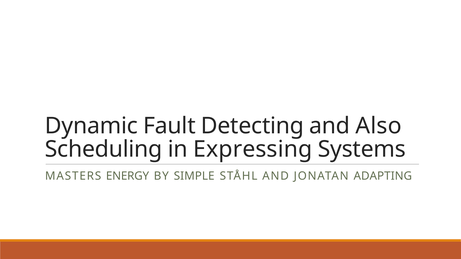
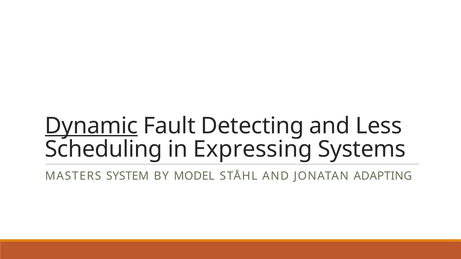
Dynamic underline: none -> present
Also: Also -> Less
ENERGY: ENERGY -> SYSTEM
SIMPLE: SIMPLE -> MODEL
